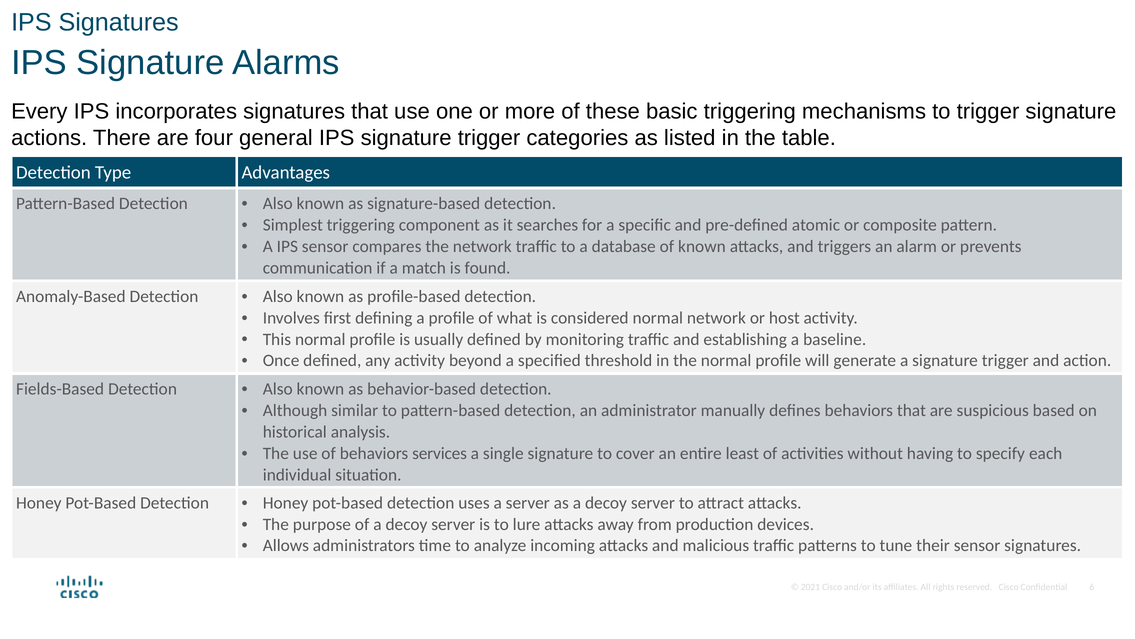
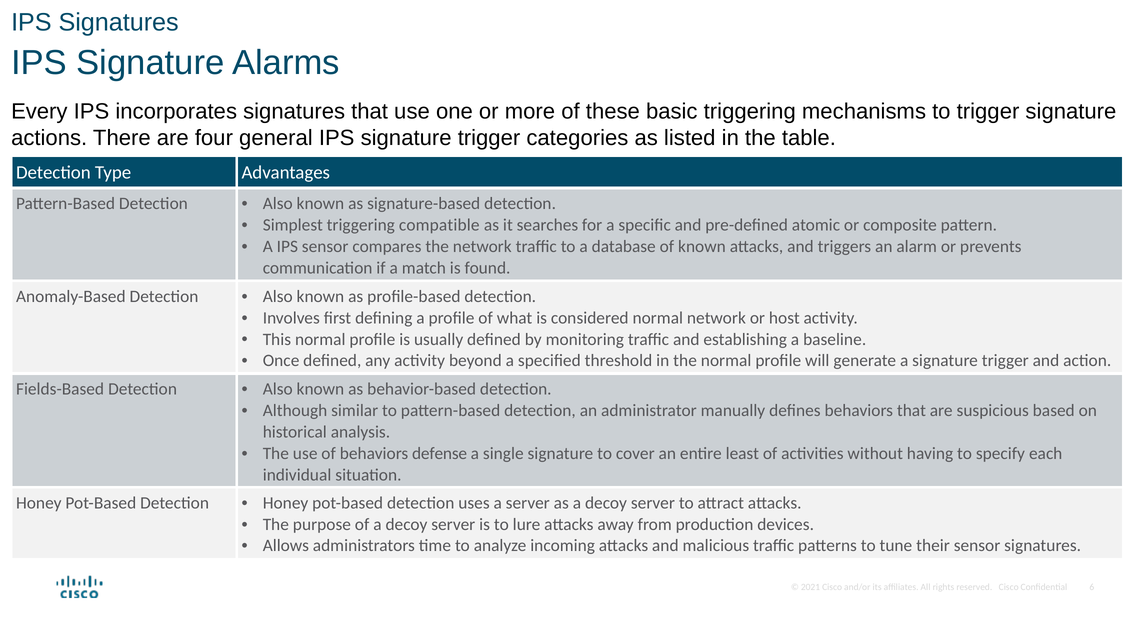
component: component -> compatible
services: services -> defense
